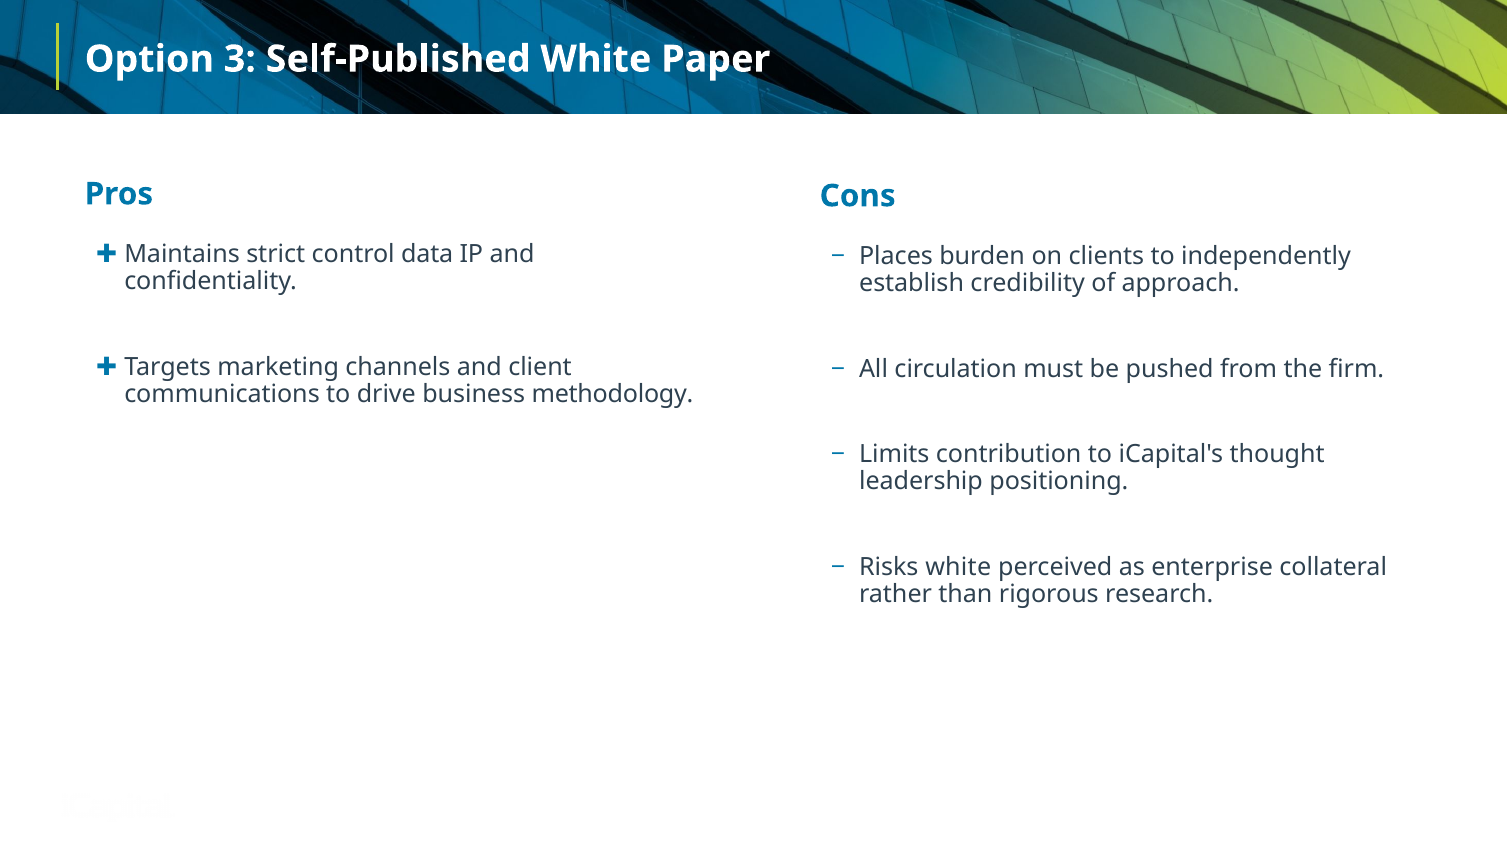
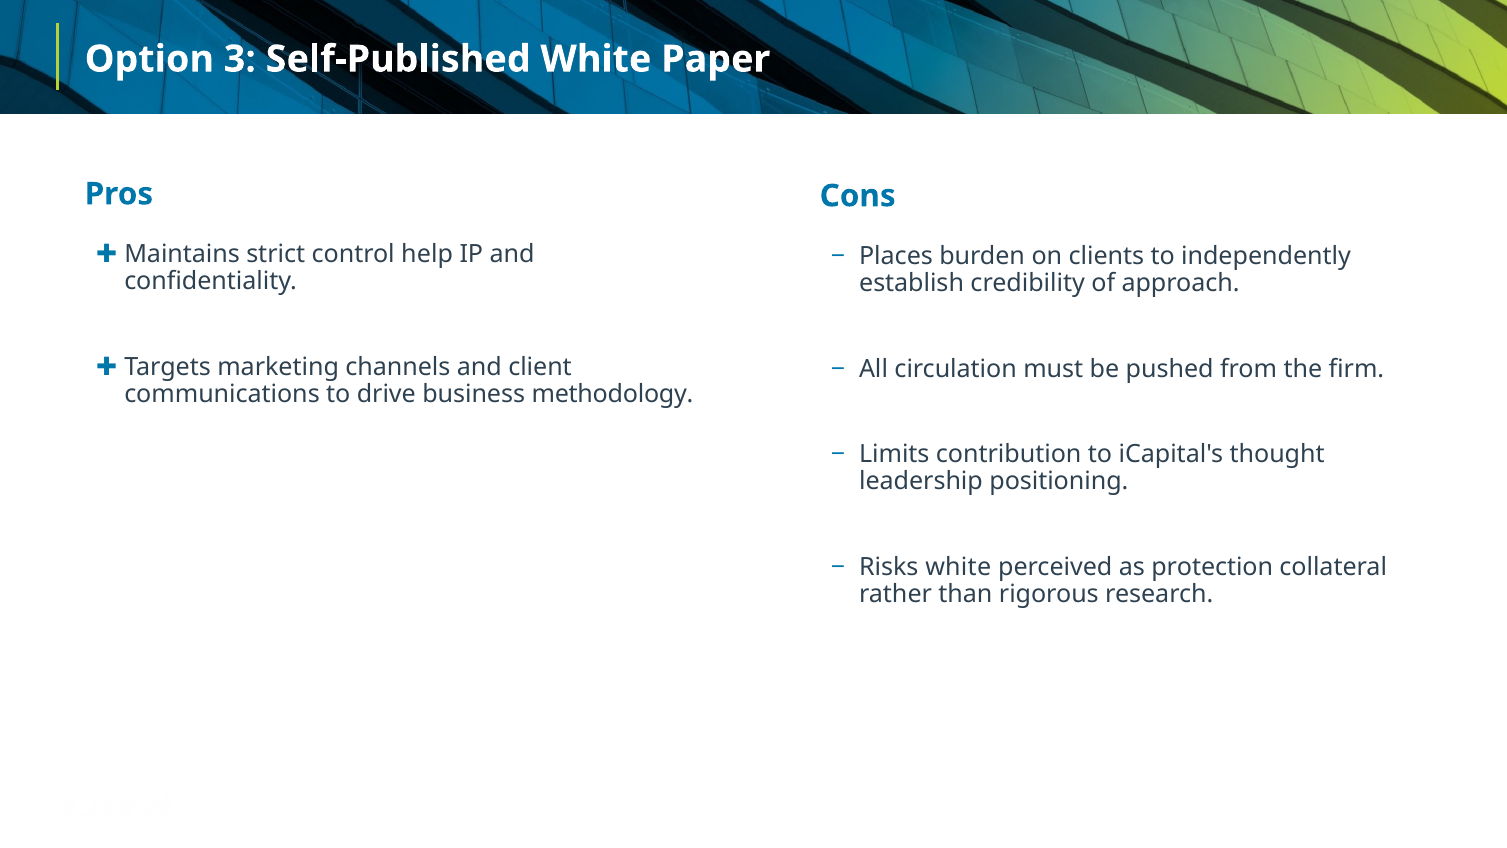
data: data -> help
enterprise: enterprise -> protection
